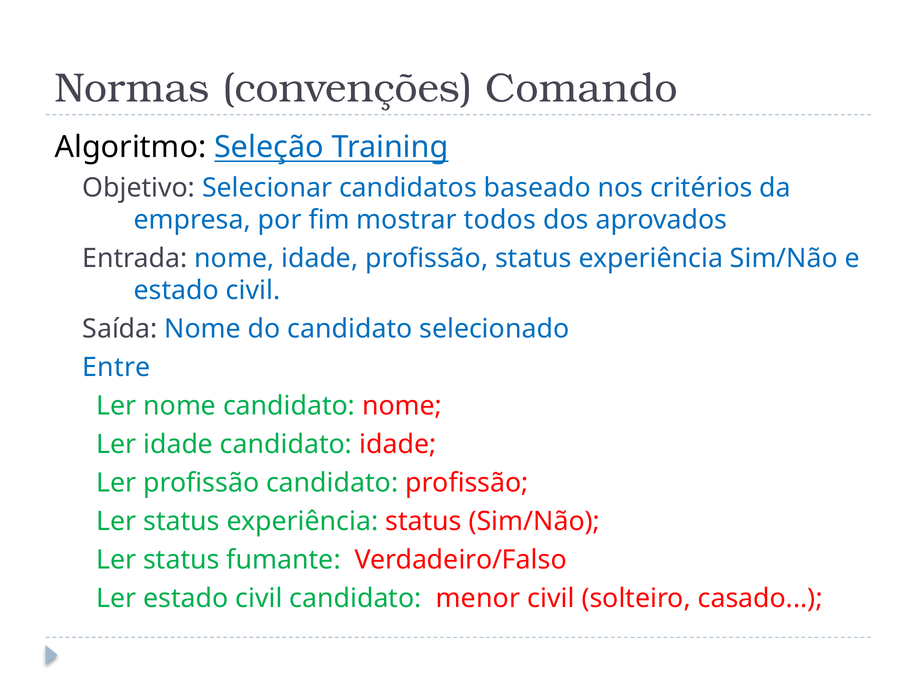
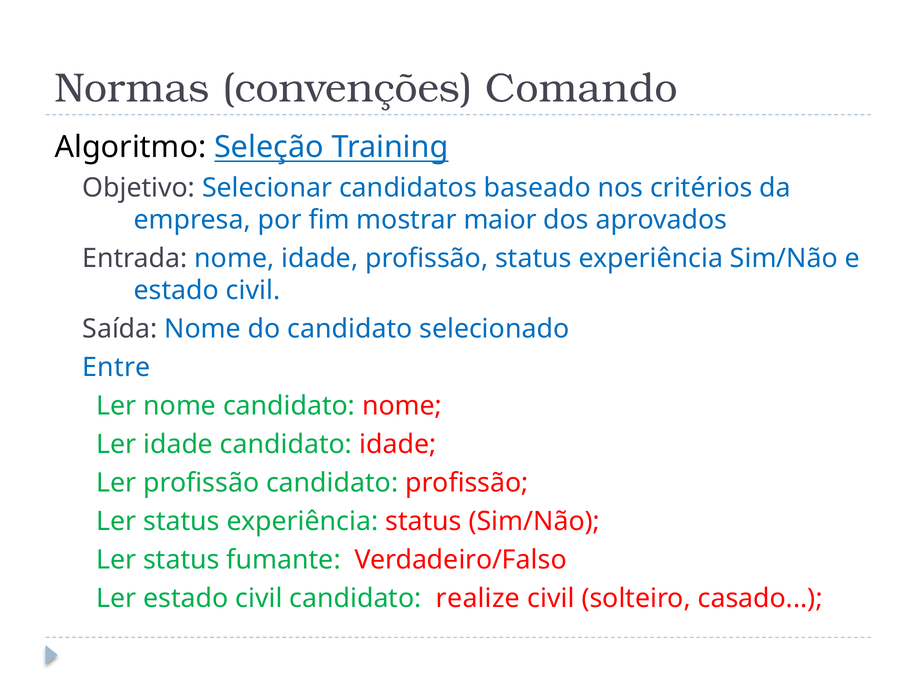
todos: todos -> maior
menor: menor -> realize
